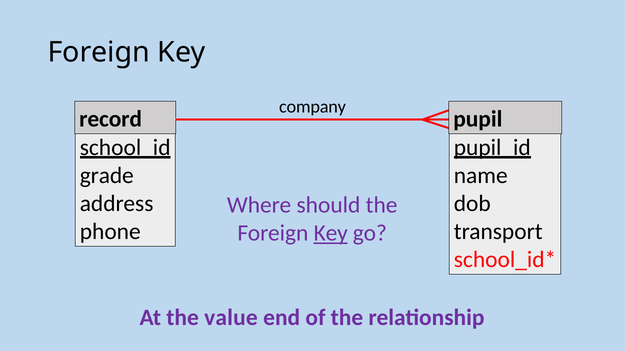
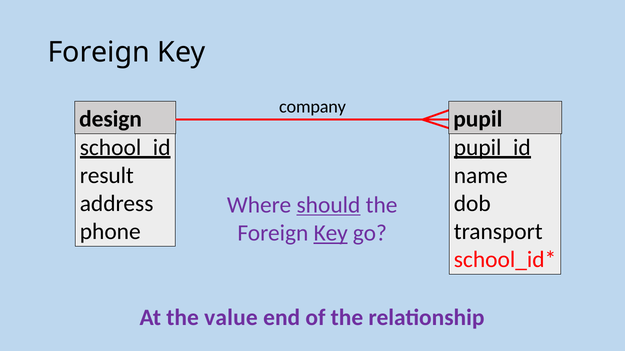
record: record -> design
grade: grade -> result
should underline: none -> present
